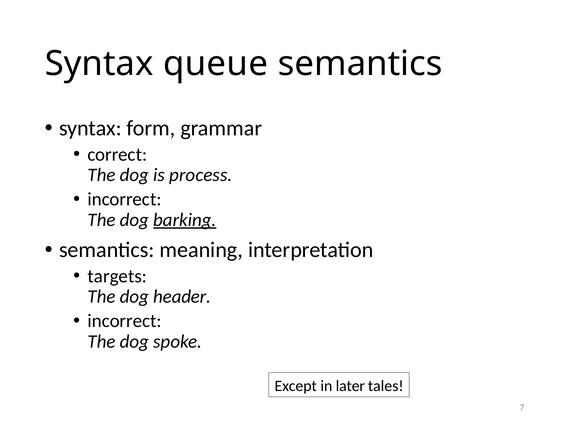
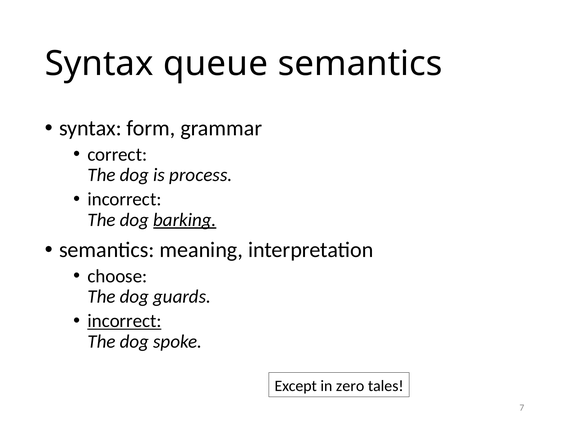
targets: targets -> choose
header: header -> guards
incorrect at (124, 321) underline: none -> present
later: later -> zero
